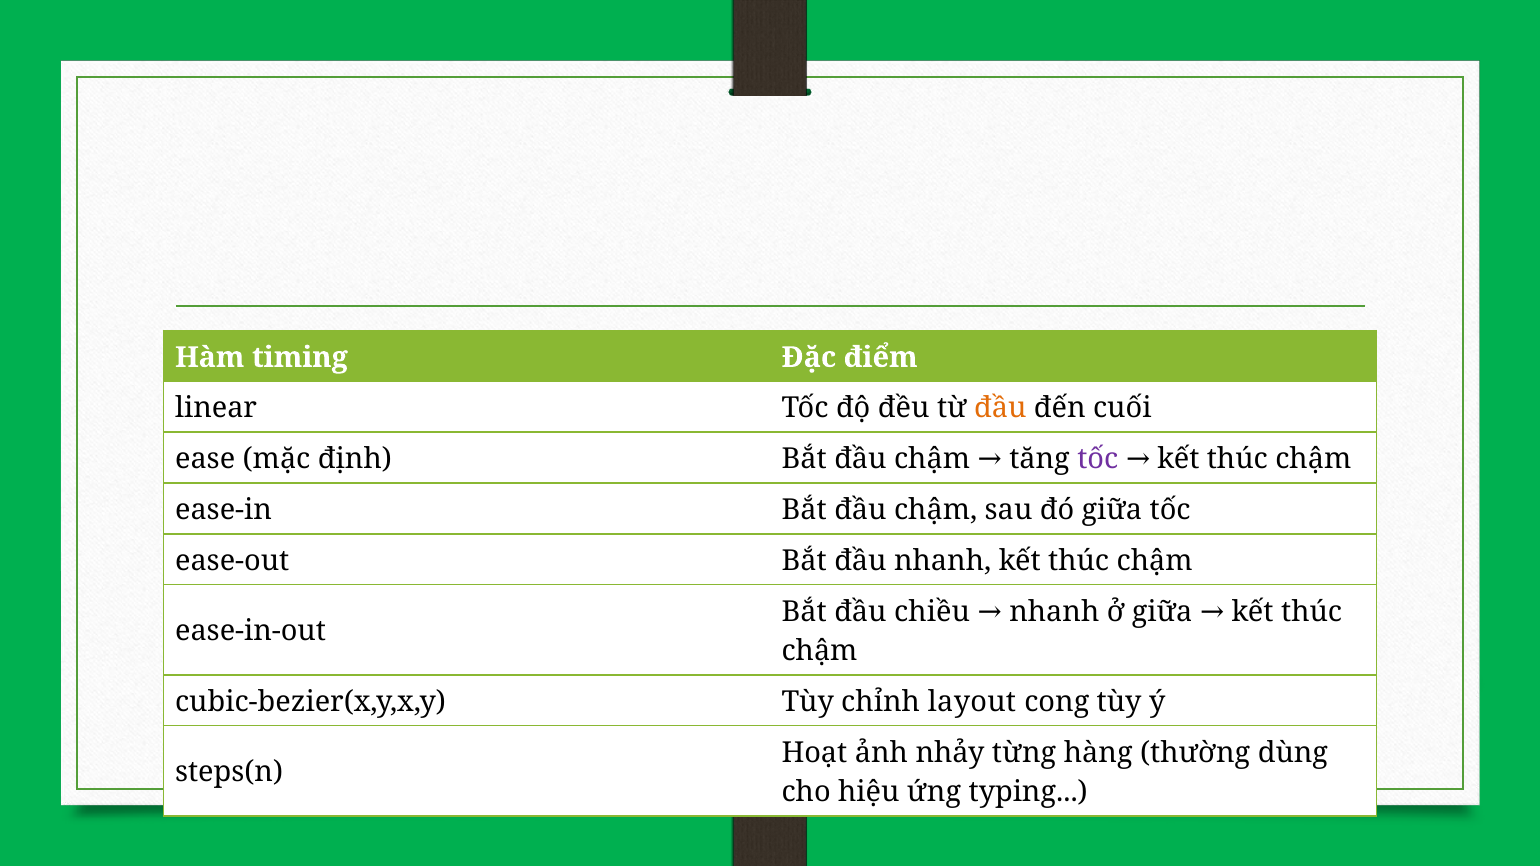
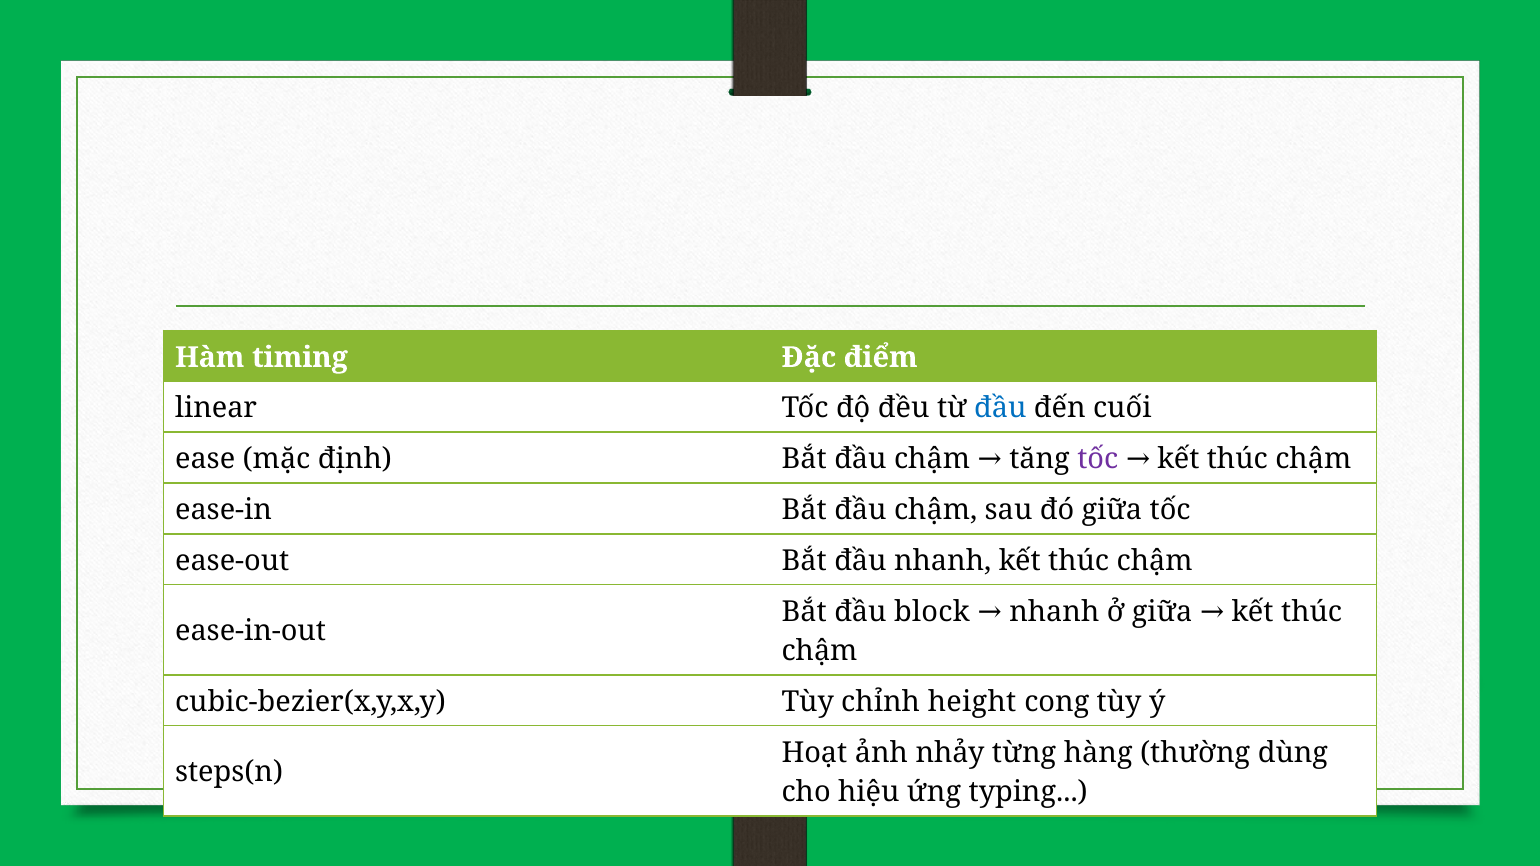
đầu at (1000, 408) colour: orange -> blue
chiều: chiều -> block
layout: layout -> height
